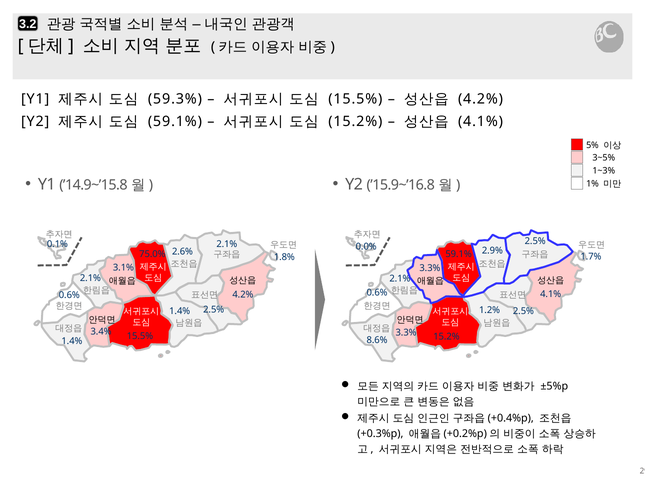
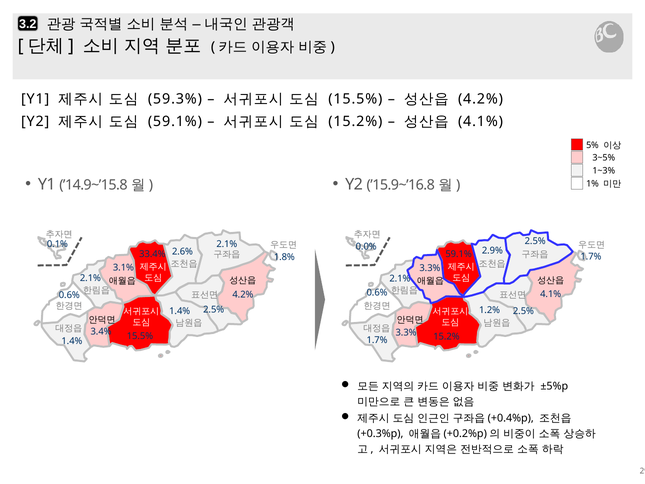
75.0%: 75.0% -> 33.4%
8.6% at (377, 340): 8.6% -> 1.7%
